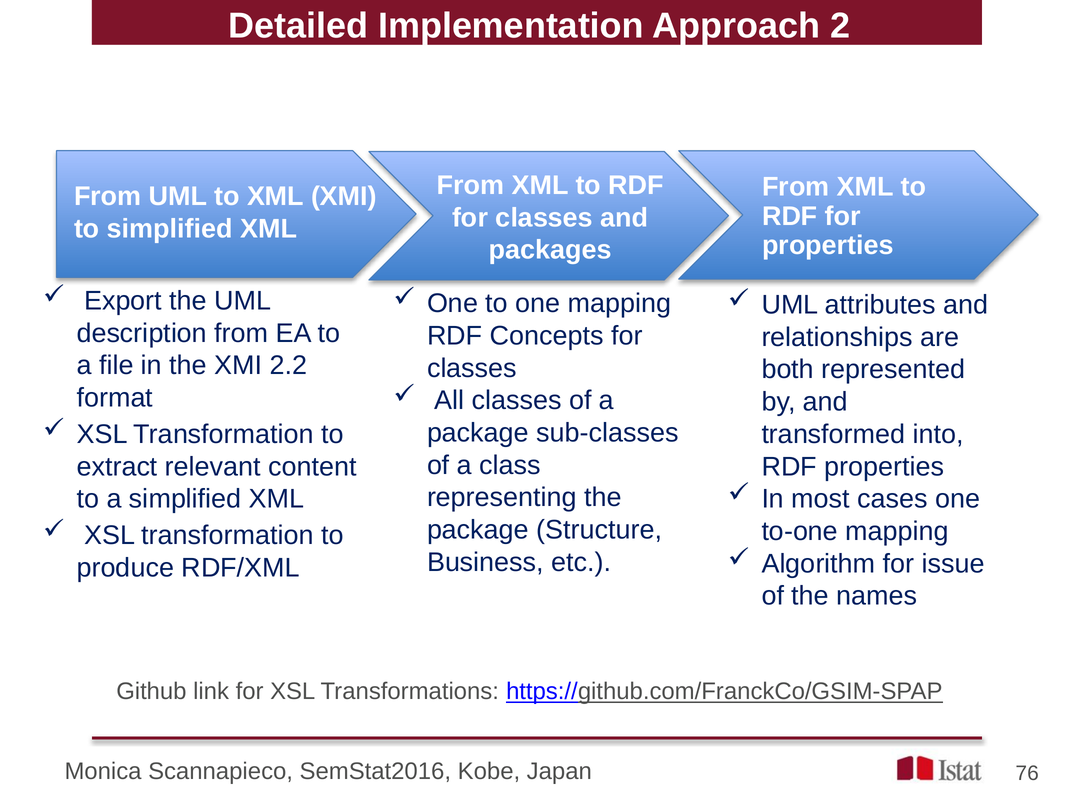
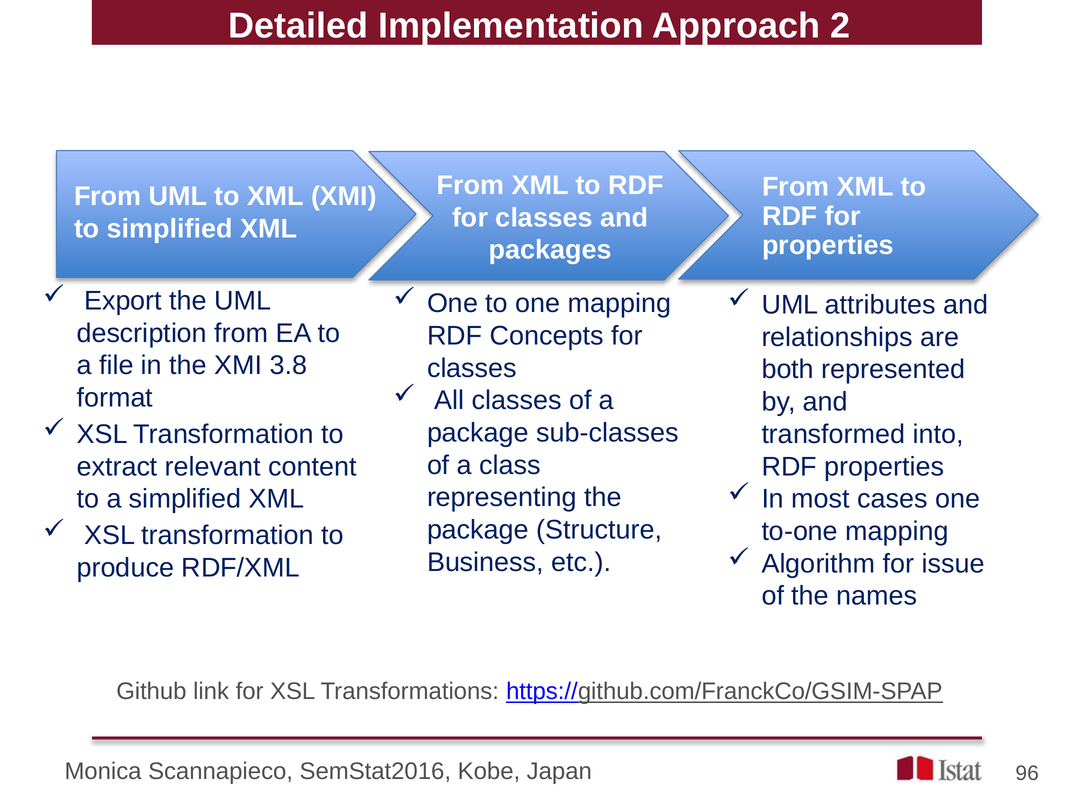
2.2: 2.2 -> 3.8
76: 76 -> 96
